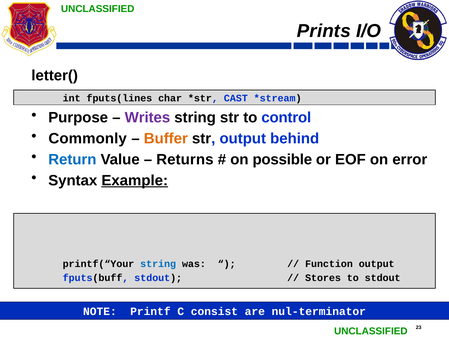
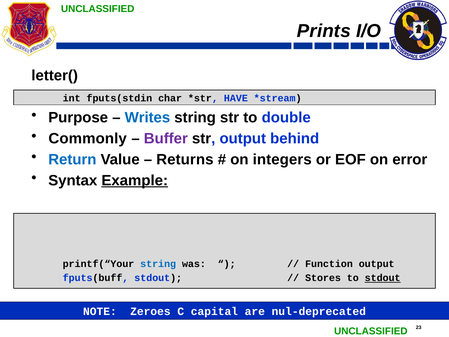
fputs(lines: fputs(lines -> fputs(stdin
CAST: CAST -> HAVE
Writes colour: purple -> blue
control: control -> double
Buffer colour: orange -> purple
possible: possible -> integers
stdout at (383, 278) underline: none -> present
Printf: Printf -> Zeroes
consist: consist -> capital
nul-terminator: nul-terminator -> nul-deprecated
